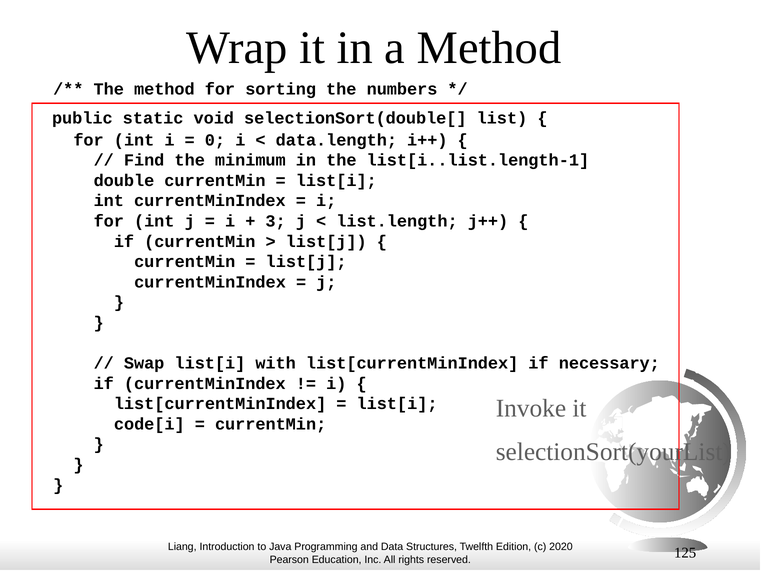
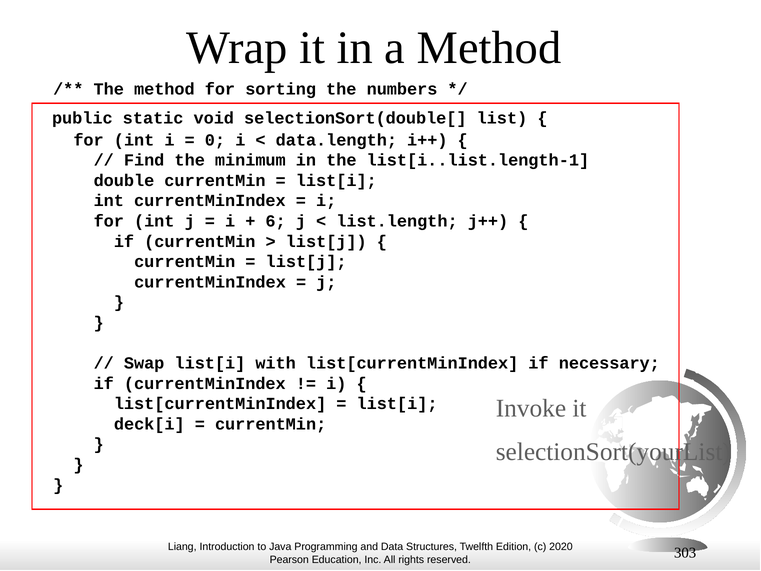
3: 3 -> 6
code[i: code[i -> deck[i
125: 125 -> 303
